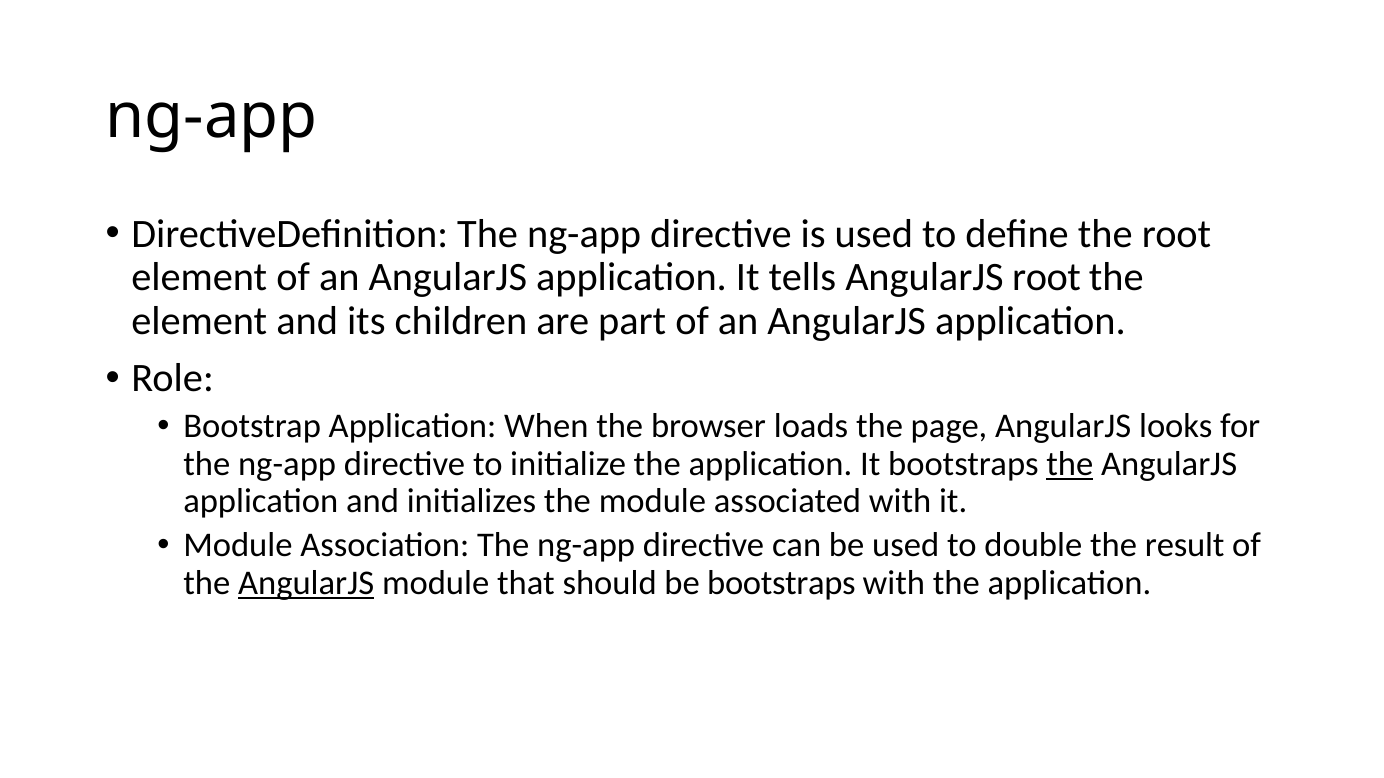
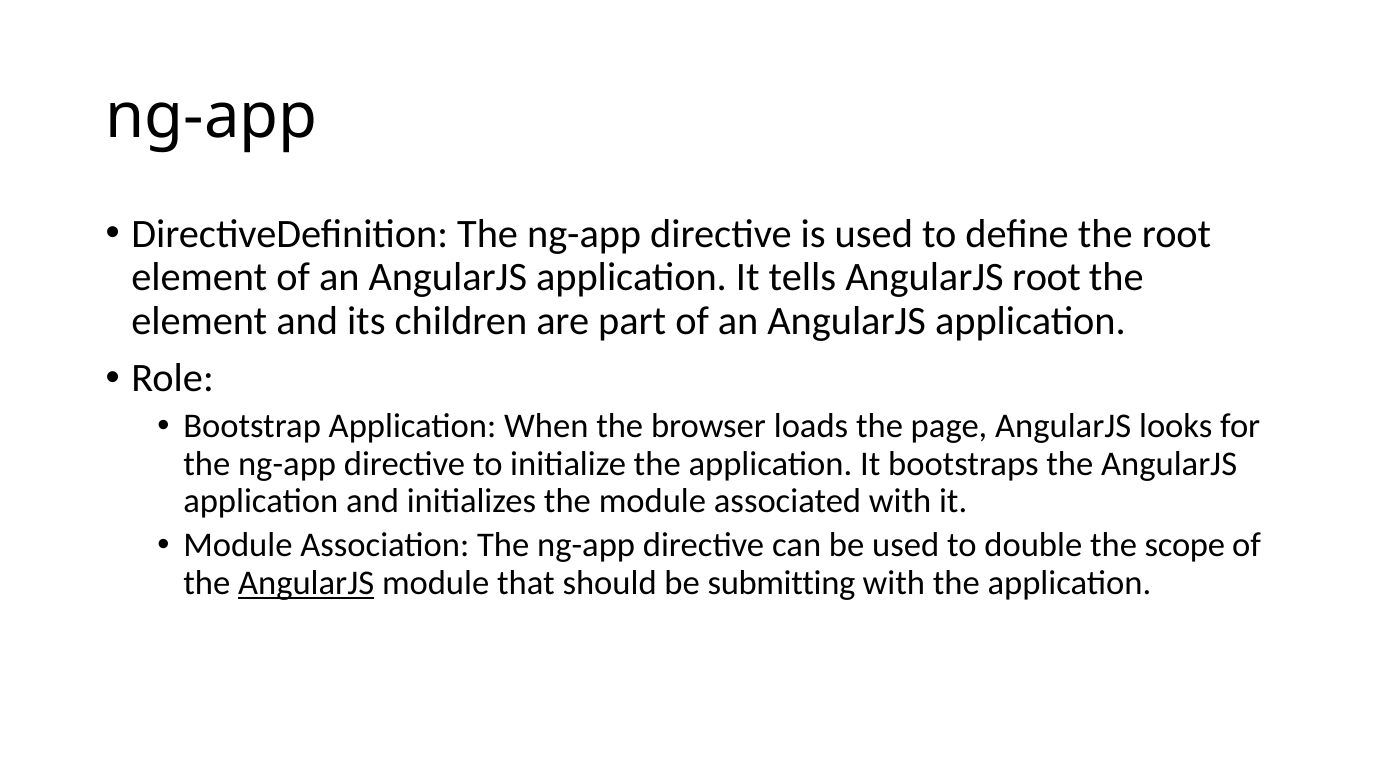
the at (1070, 464) underline: present -> none
result: result -> scope
be bootstraps: bootstraps -> submitting
